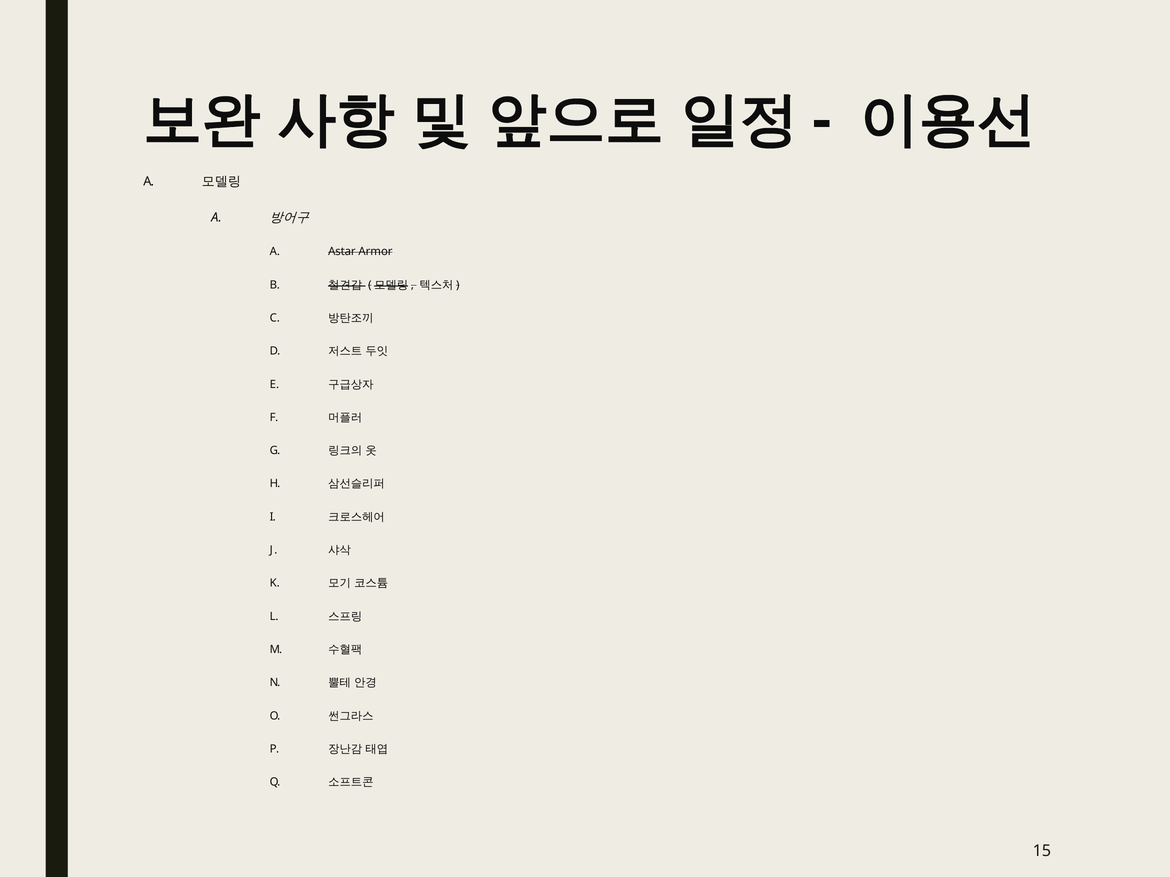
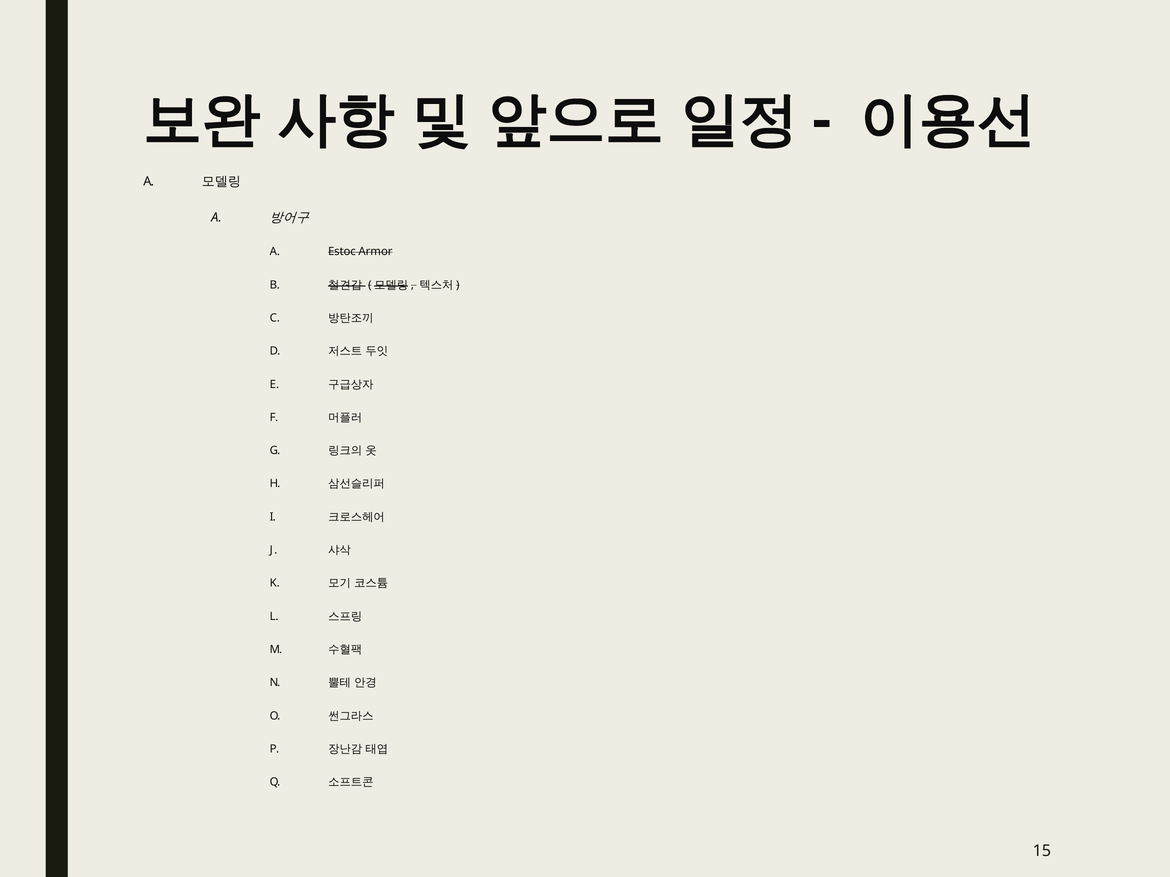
Astar: Astar -> Estoc
